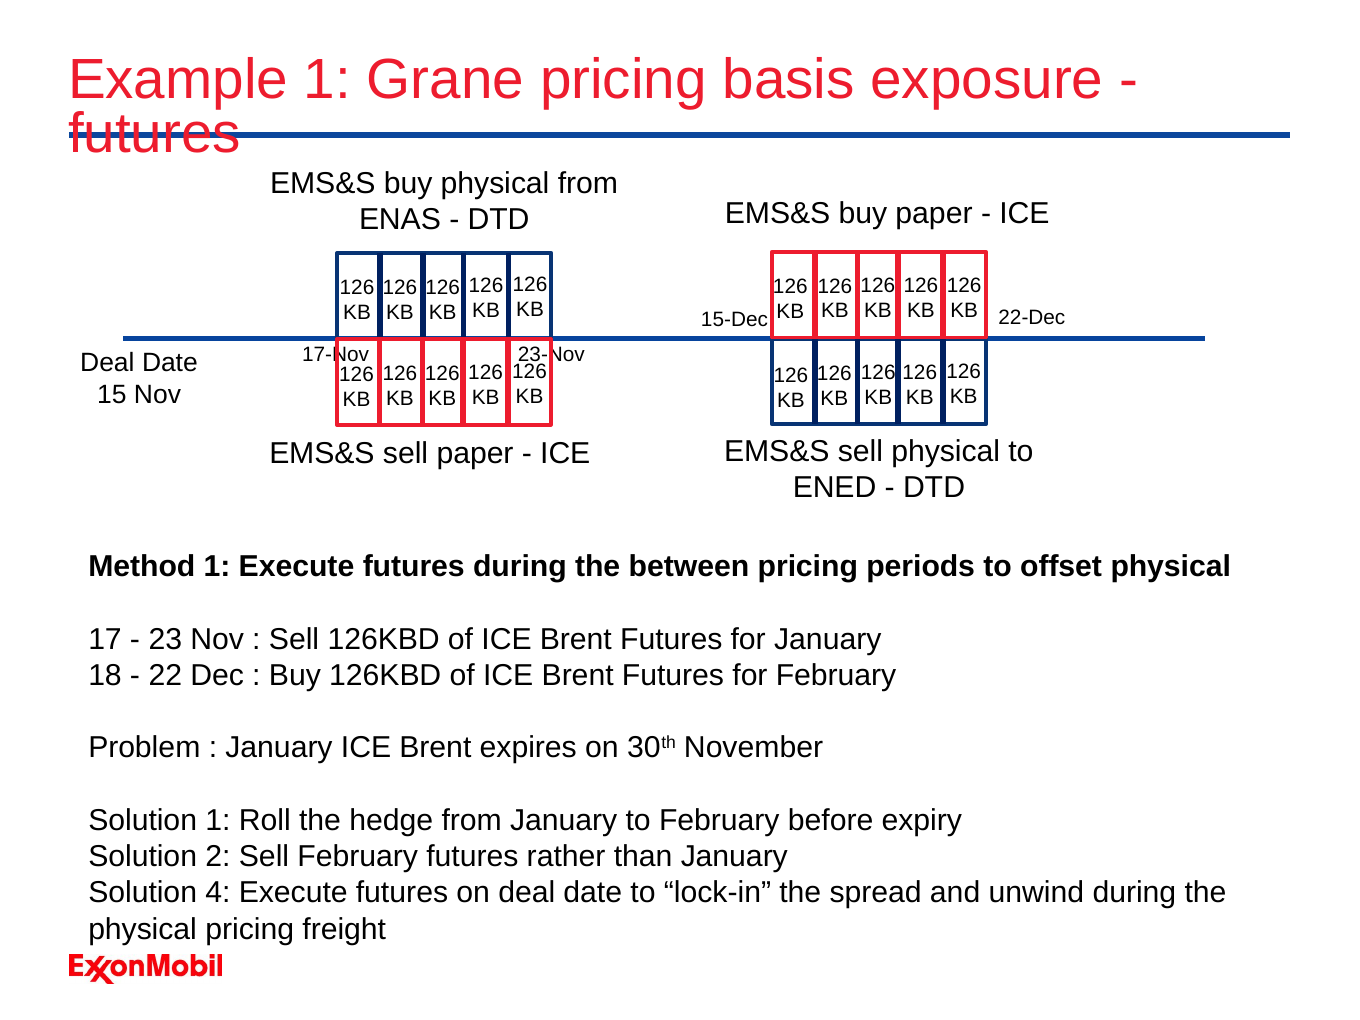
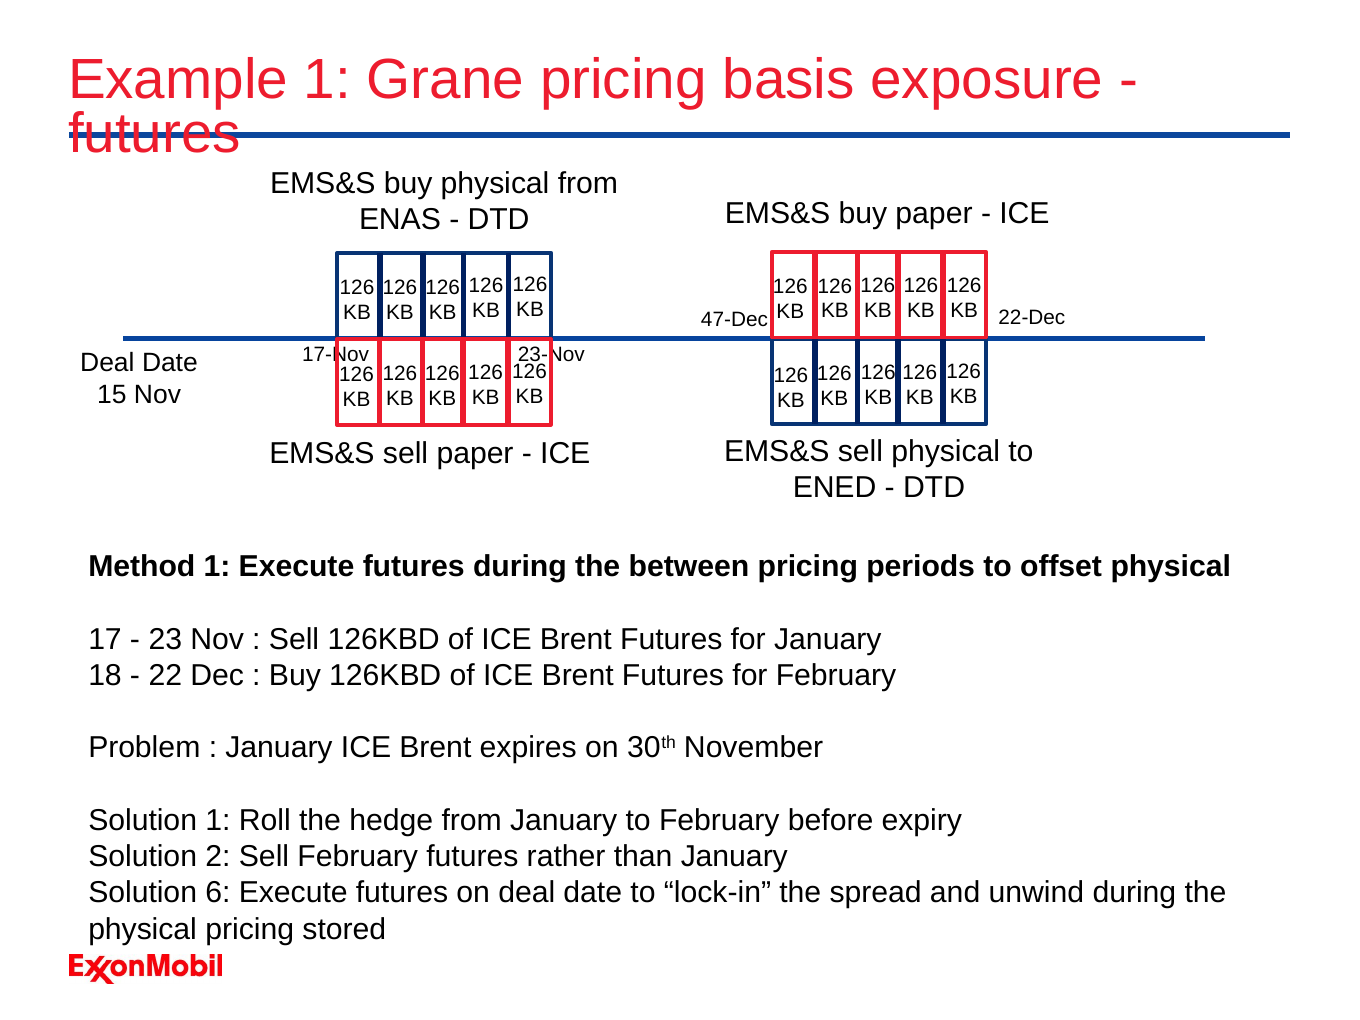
15-Dec: 15-Dec -> 47-Dec
4: 4 -> 6
freight: freight -> stored
